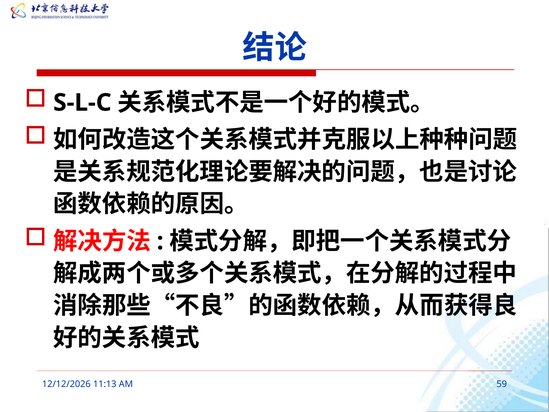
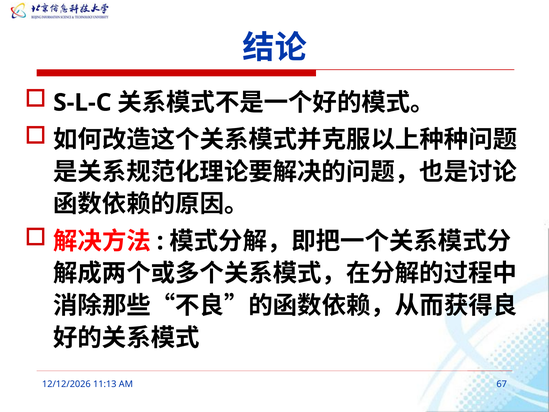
59: 59 -> 67
